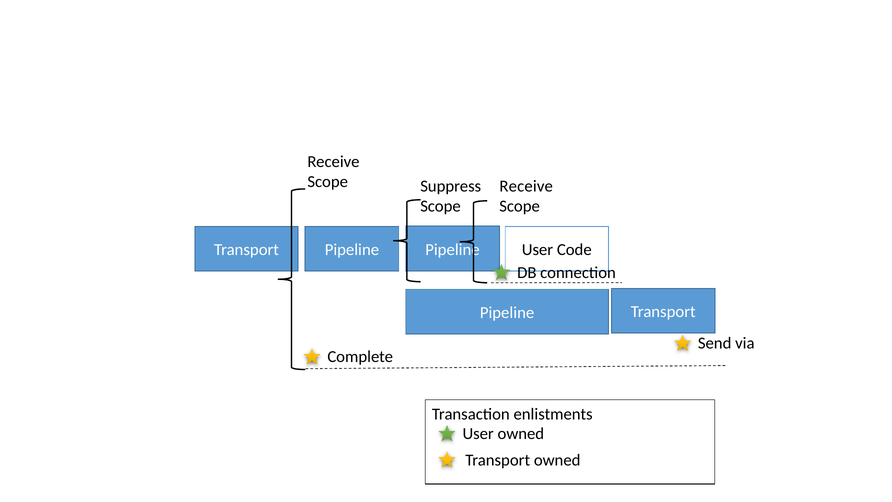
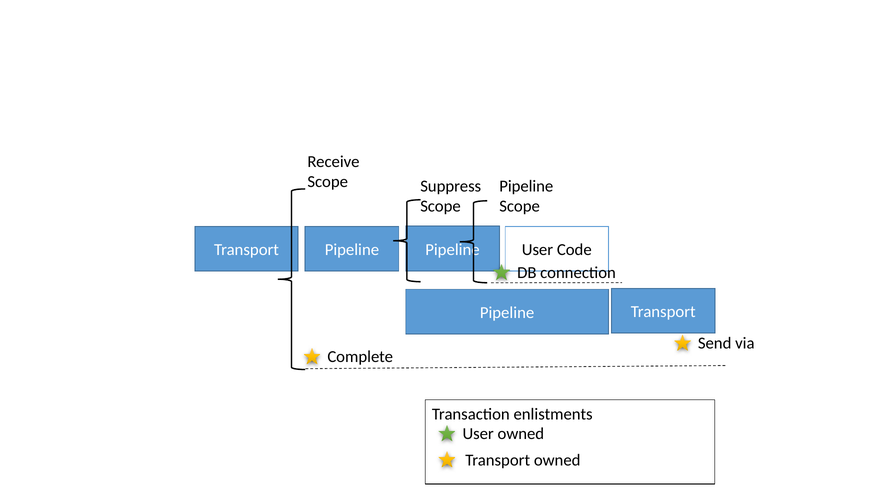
Receive at (526, 186): Receive -> Pipeline
